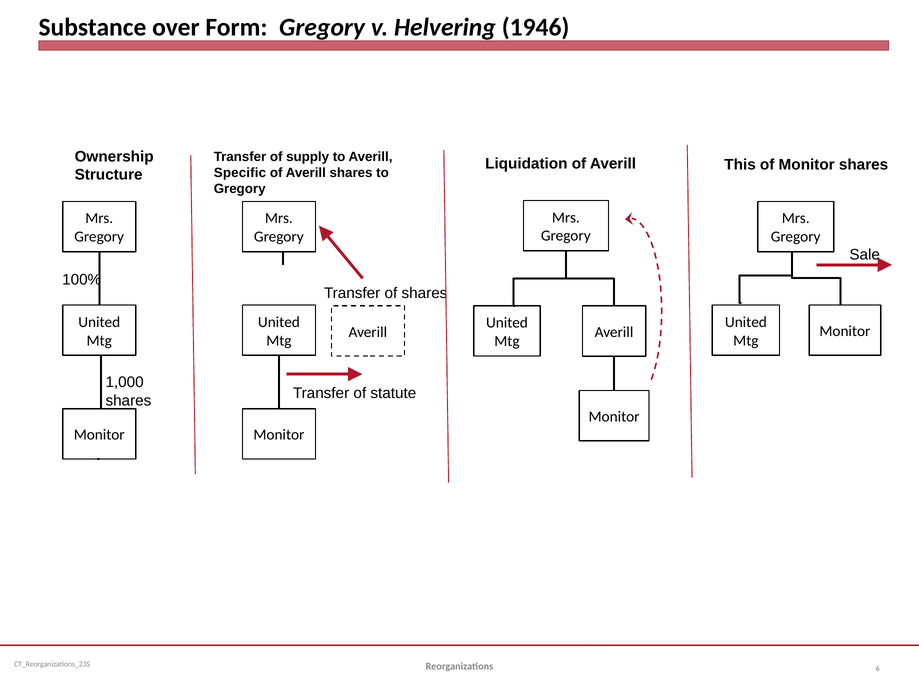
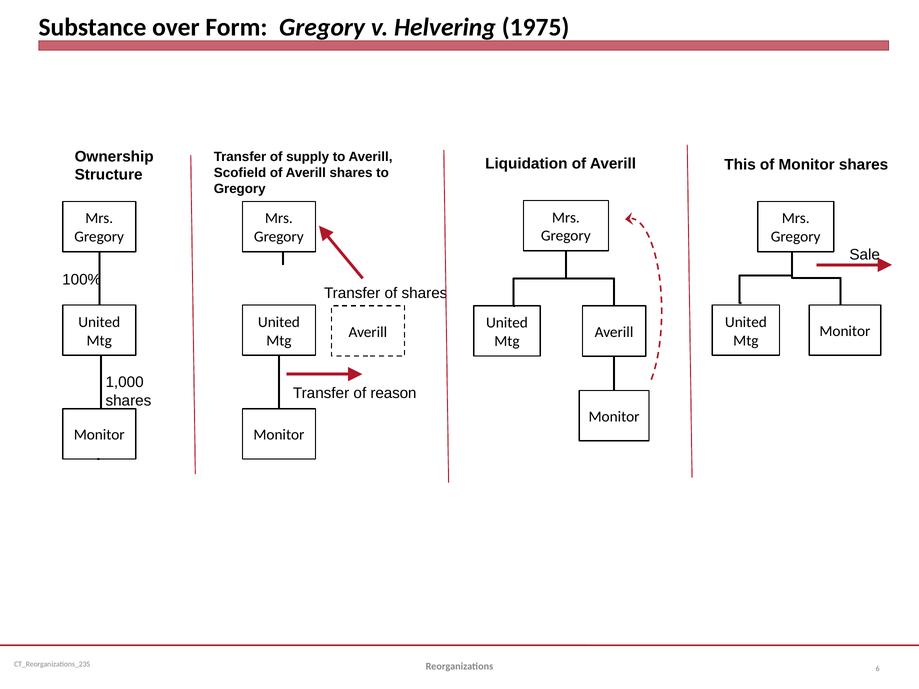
1946: 1946 -> 1975
Specific: Specific -> Scofield
statute: statute -> reason
